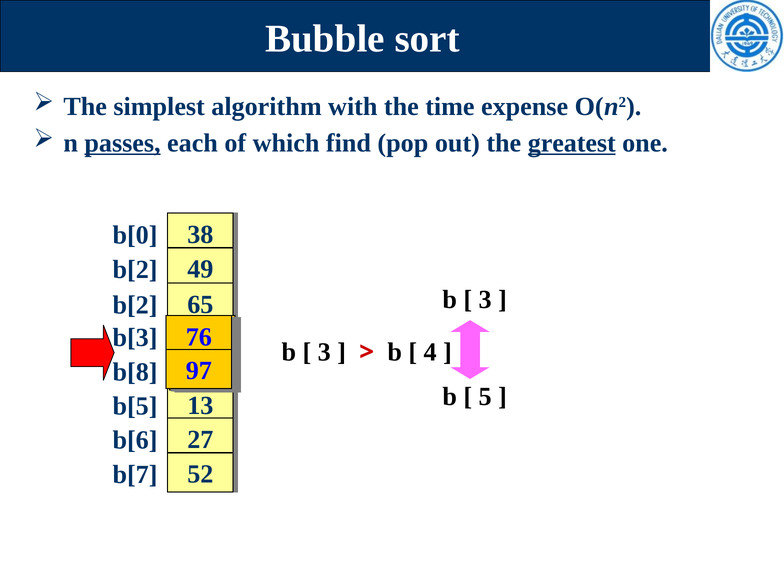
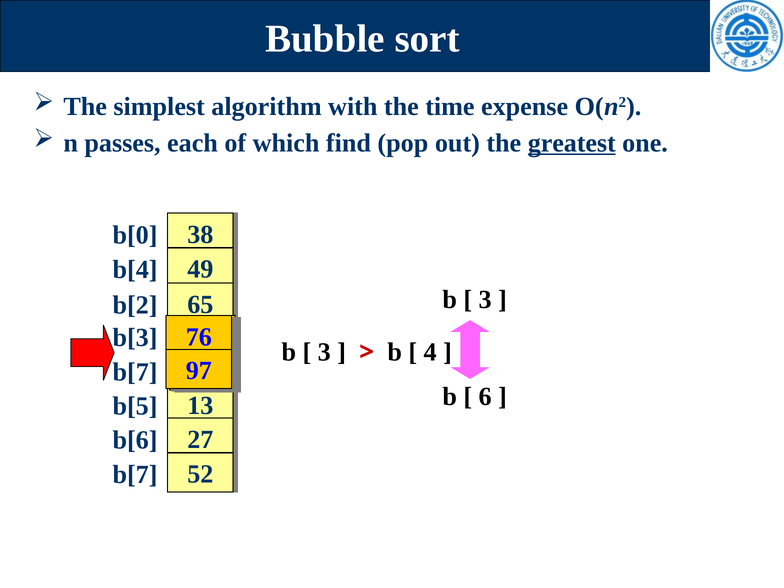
passes underline: present -> none
b[2 at (135, 270): b[2 -> b[4
b[8 at (135, 372): b[8 -> b[7
5: 5 -> 6
